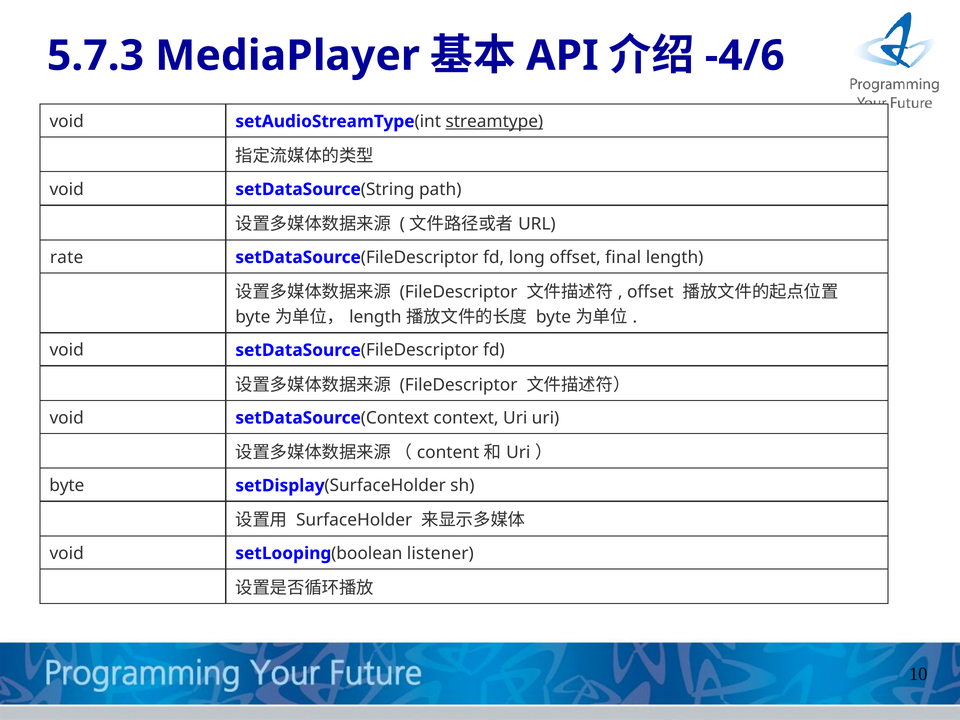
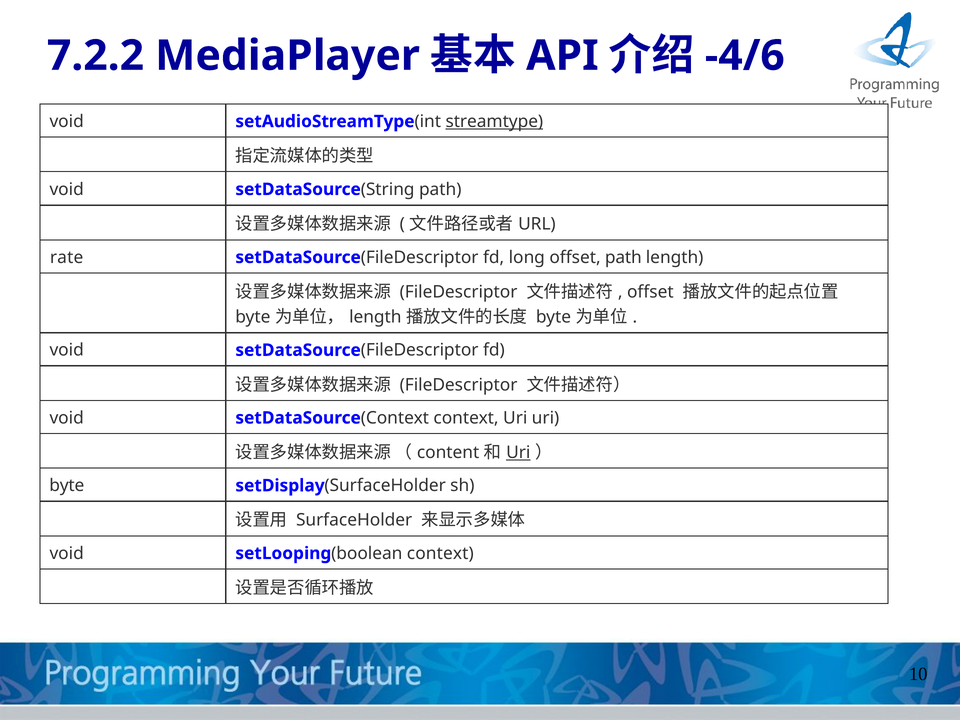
5.7.3: 5.7.3 -> 7.2.2
offset final: final -> path
Uri at (518, 453) underline: none -> present
setLooping(boolean listener: listener -> context
